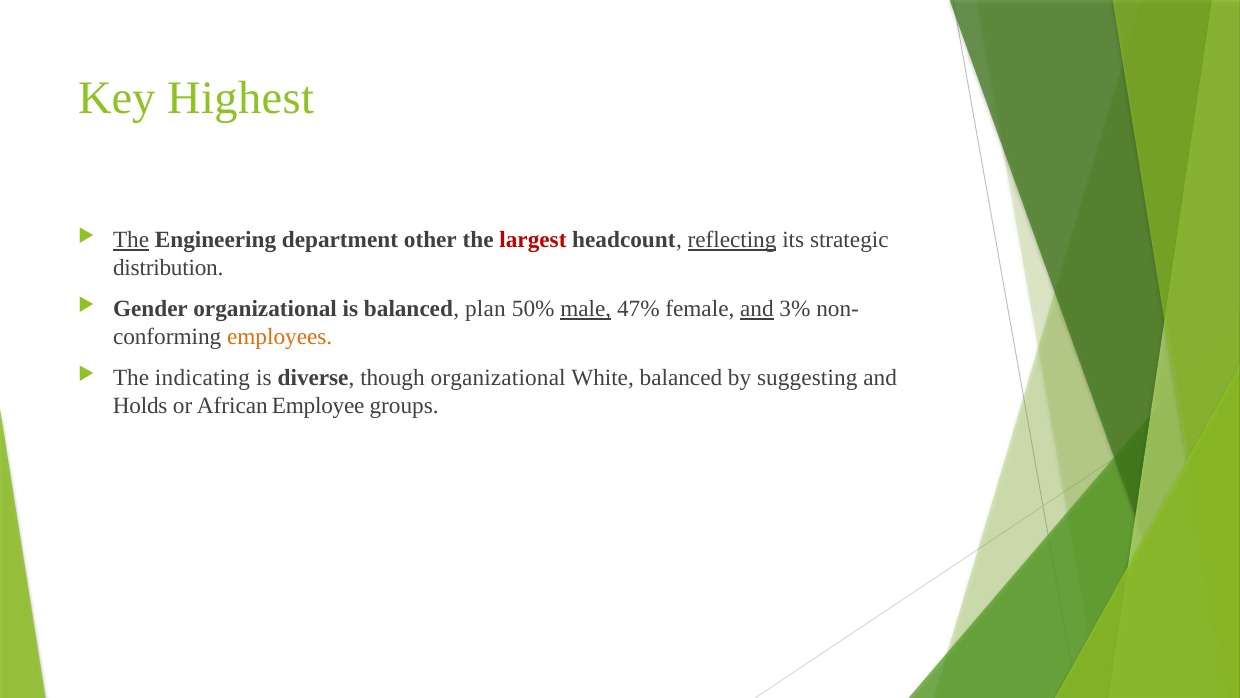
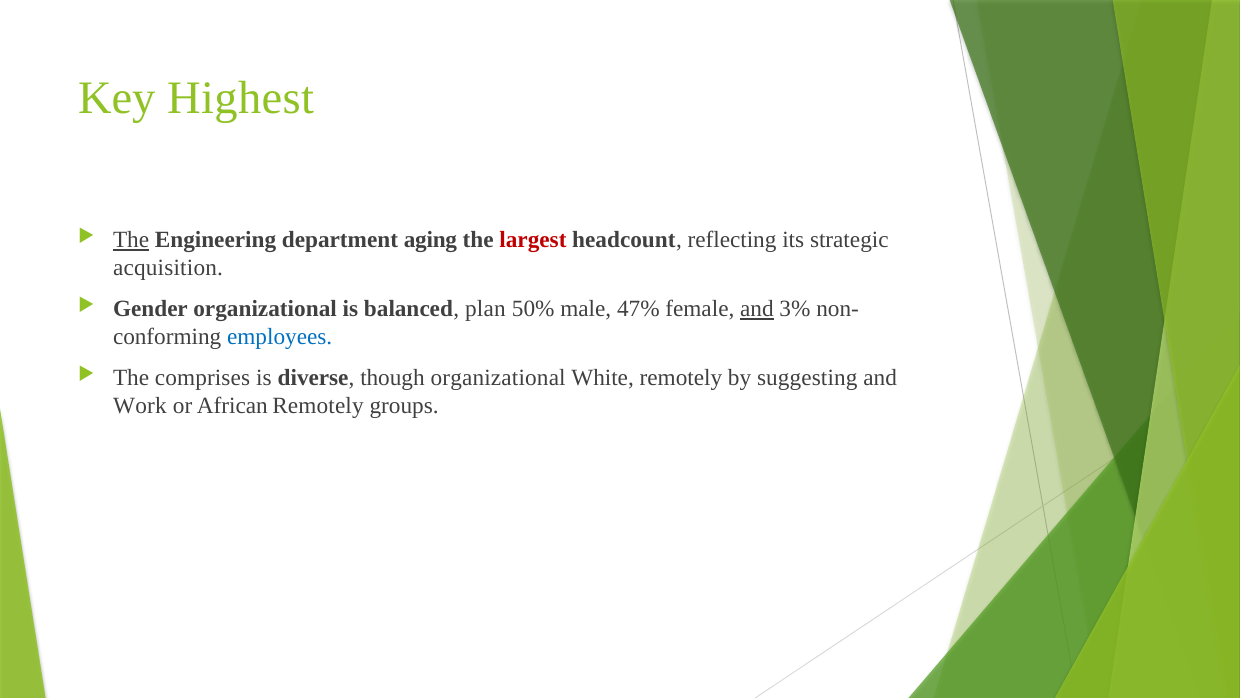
other: other -> aging
reflecting underline: present -> none
distribution: distribution -> acquisition
male underline: present -> none
employees colour: orange -> blue
indicating: indicating -> comprises
White balanced: balanced -> remotely
Holds: Holds -> Work
African Employee: Employee -> Remotely
